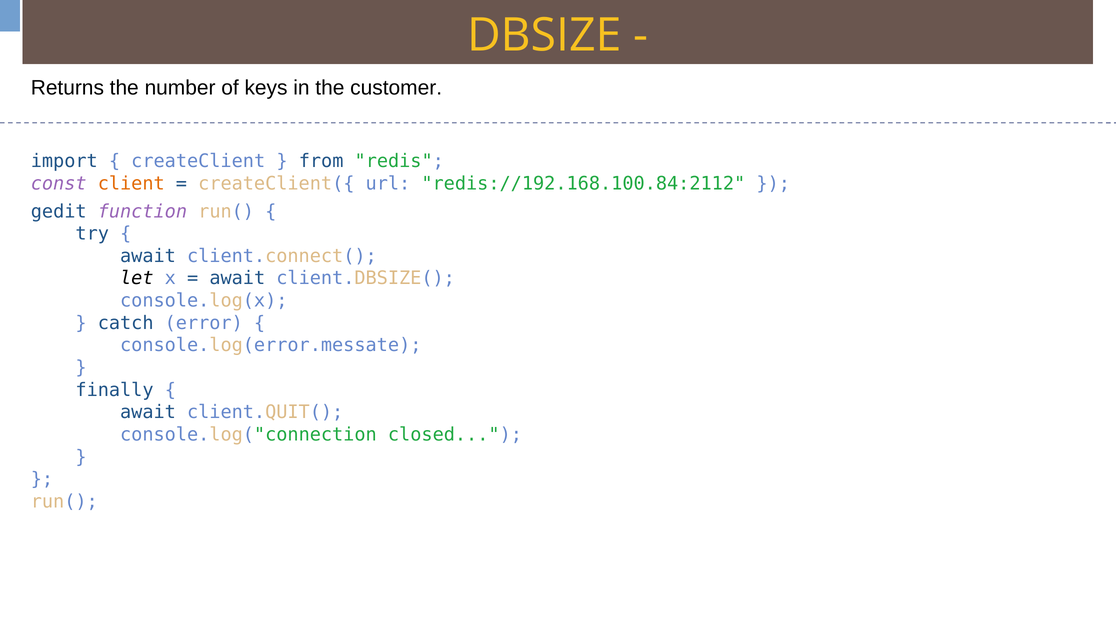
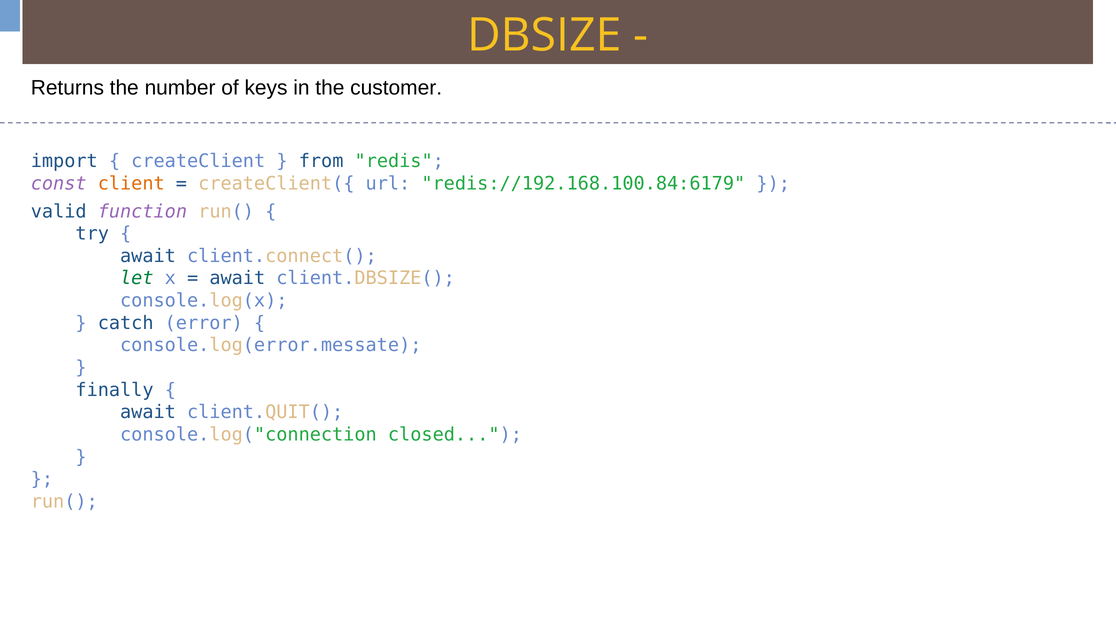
redis://192.168.100.84:2112: redis://192.168.100.84:2112 -> redis://192.168.100.84:6179
gedit: gedit -> valid
let colour: black -> green
